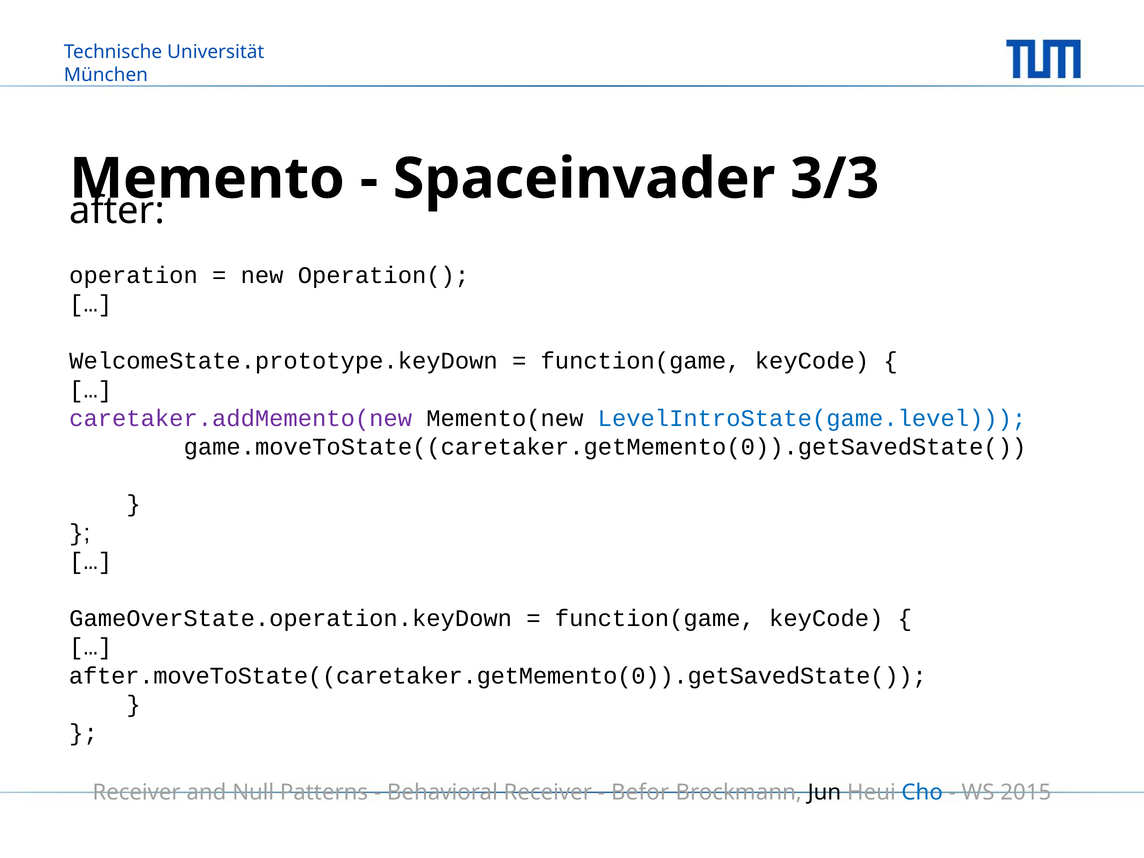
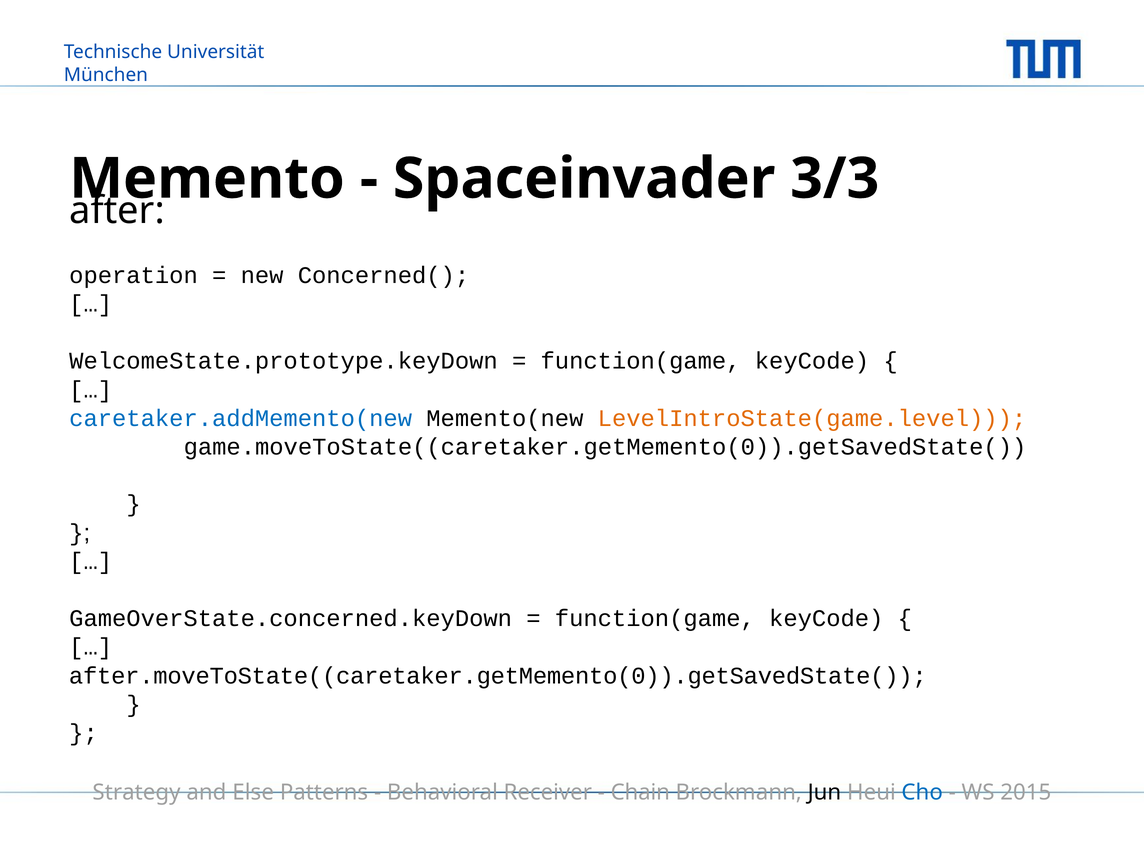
Operation(: Operation( -> Concerned(
caretaker.addMemento(new colour: purple -> blue
LevelIntroState(game.level colour: blue -> orange
GameOverState.operation.keyDown: GameOverState.operation.keyDown -> GameOverState.concerned.keyDown
Receiver at (137, 793): Receiver -> Strategy
Null: Null -> Else
Befor: Befor -> Chain
